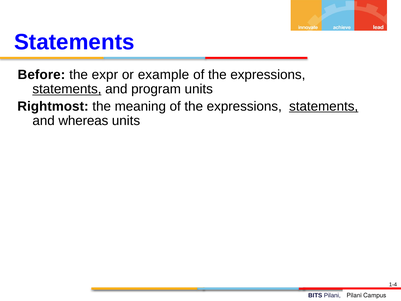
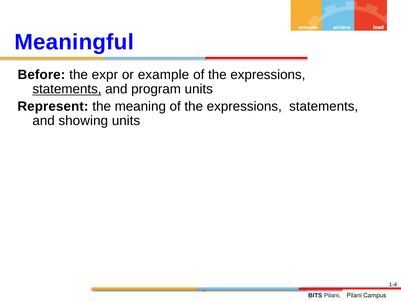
Statements at (74, 42): Statements -> Meaningful
Rightmost: Rightmost -> Represent
statements at (324, 106) underline: present -> none
whereas: whereas -> showing
